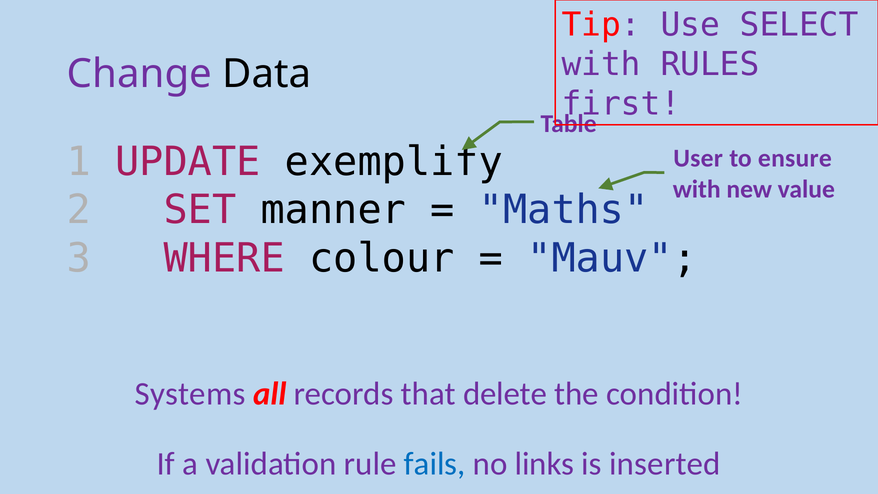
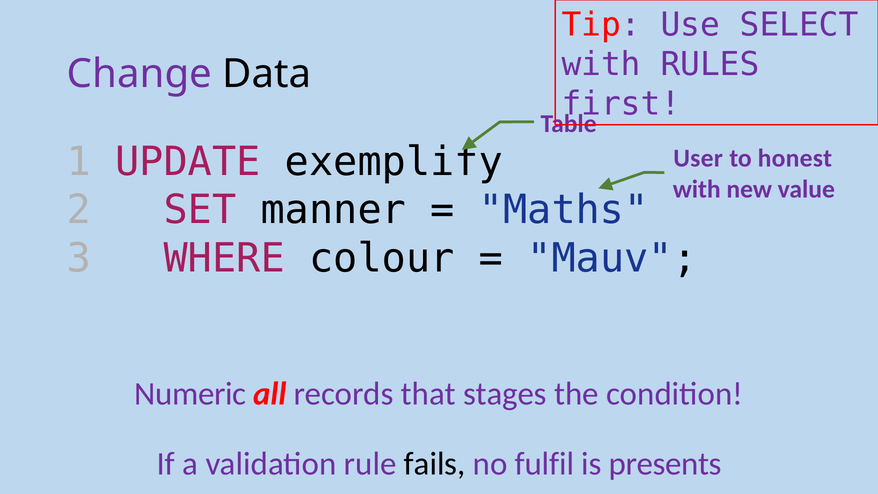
ensure: ensure -> honest
Systems: Systems -> Numeric
delete: delete -> stages
fails colour: blue -> black
links: links -> fulfil
inserted: inserted -> presents
